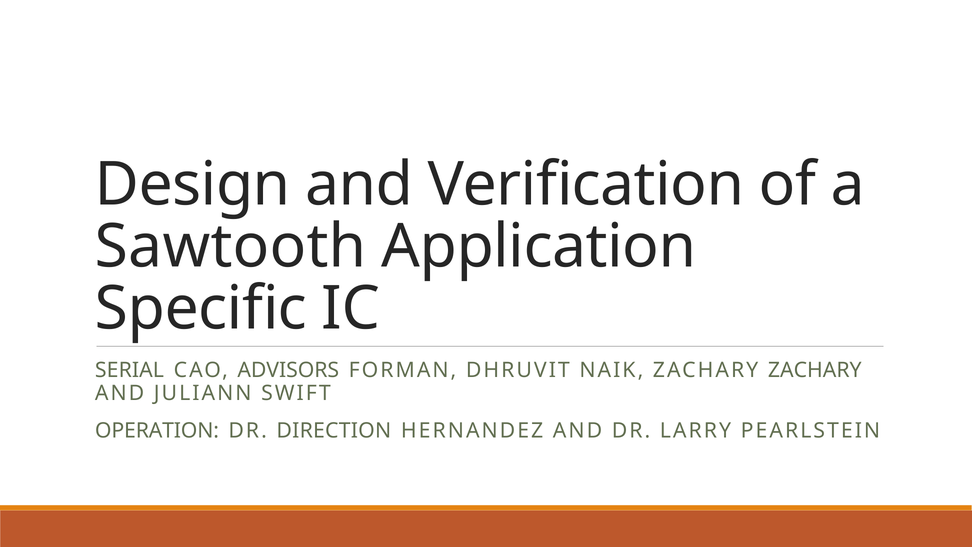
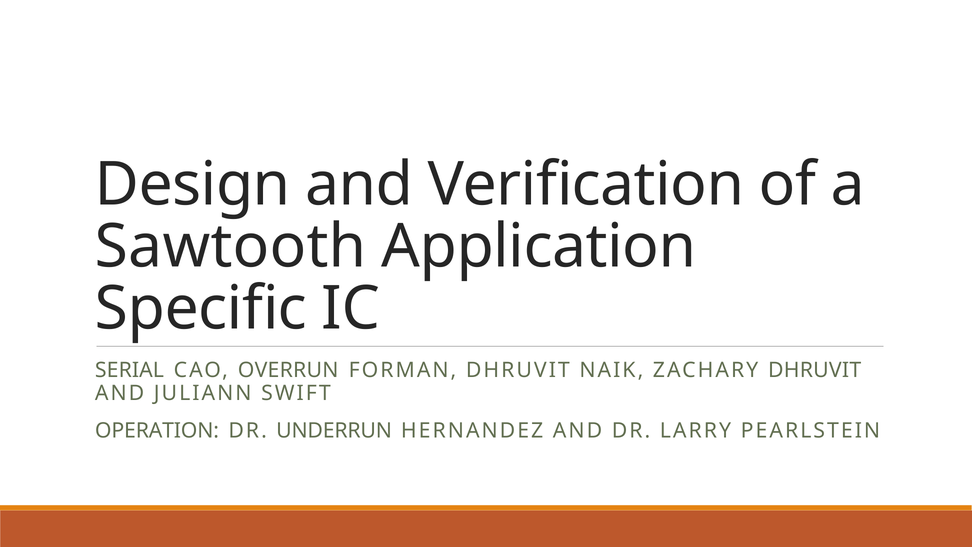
ADVISORS: ADVISORS -> OVERRUN
ZACHARY ZACHARY: ZACHARY -> DHRUVIT
DIRECTION: DIRECTION -> UNDERRUN
